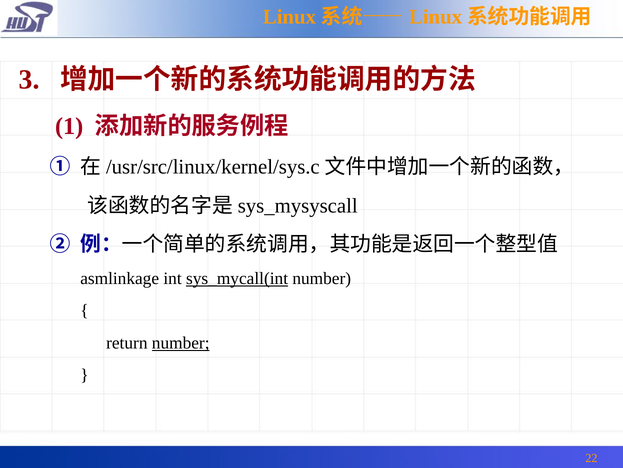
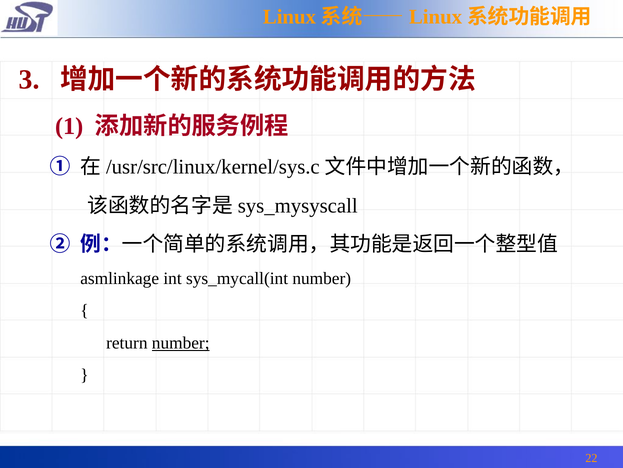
sys_mycall(int underline: present -> none
